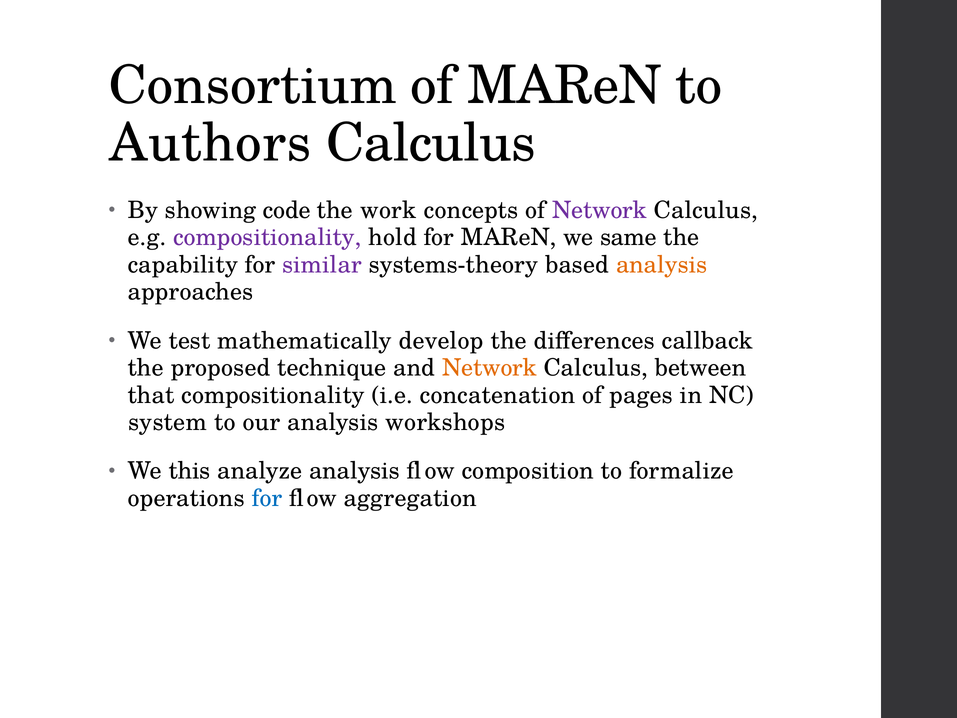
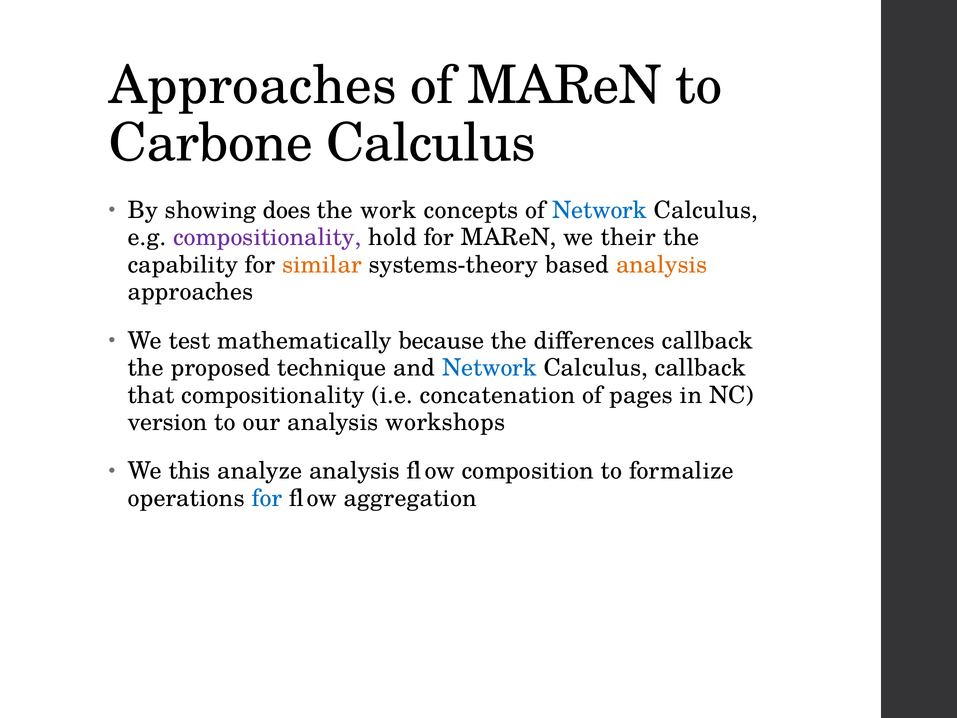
Consortium at (253, 86): Consortium -> Approaches
Authors: Authors -> Carbone
code: code -> does
Network at (599, 210) colour: purple -> blue
same: same -> their
similar colour: purple -> orange
develop: develop -> because
Network at (490, 368) colour: orange -> blue
Calculus between: between -> callback
system: system -> version
